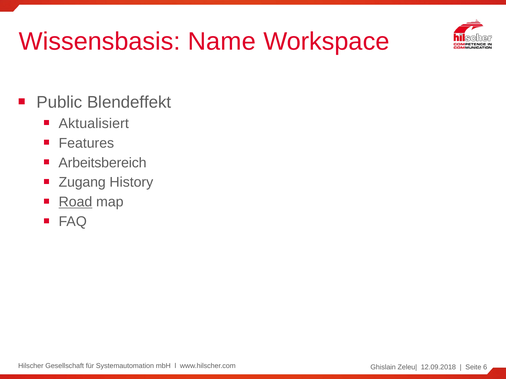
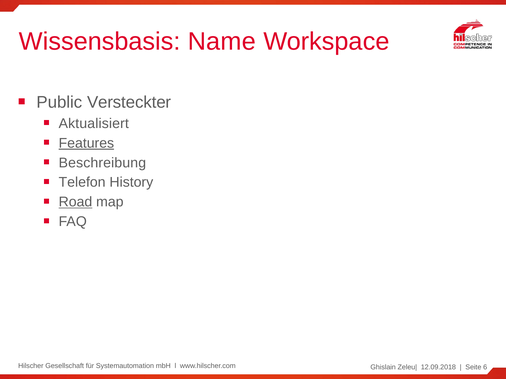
Blendeffekt: Blendeffekt -> Versteckter
Features underline: none -> present
Arbeitsbereich: Arbeitsbereich -> Beschreibung
Zugang: Zugang -> Telefon
